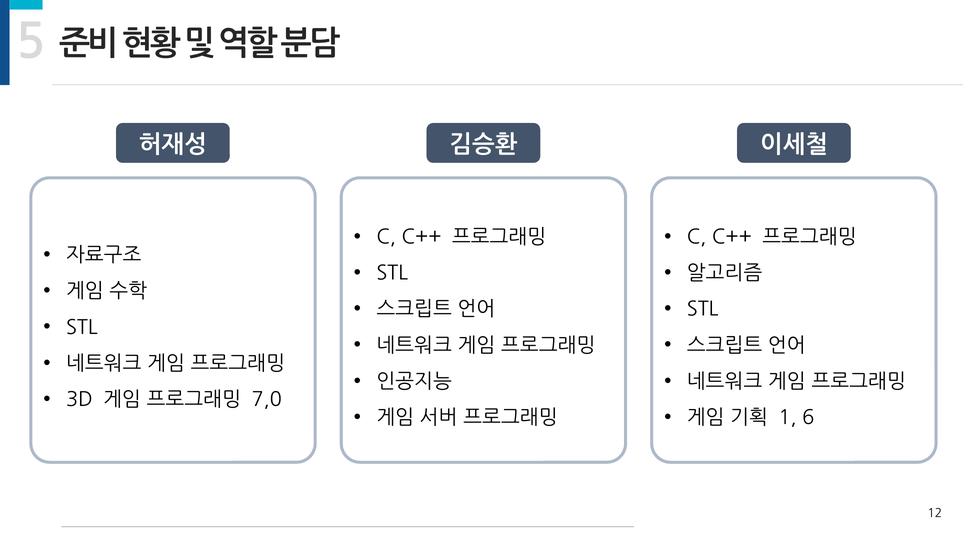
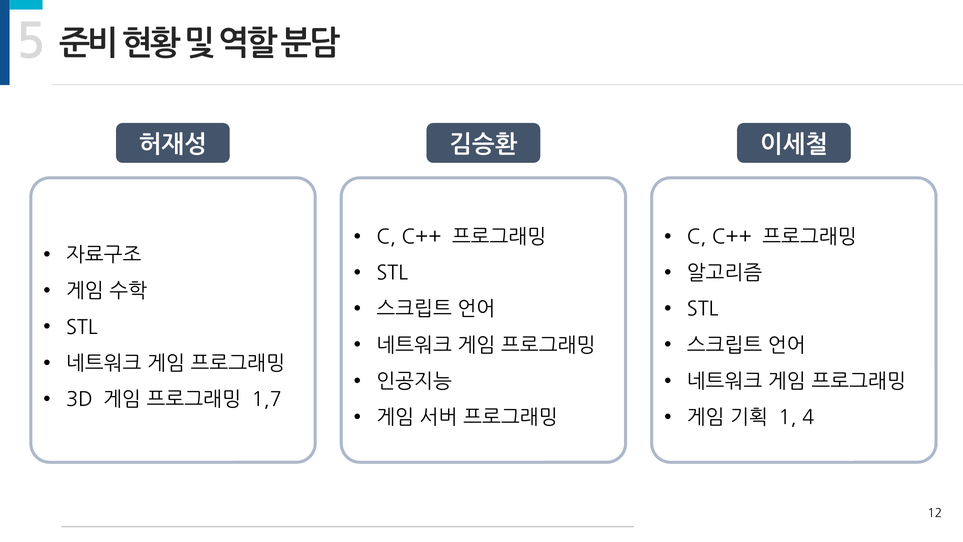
7,0: 7,0 -> 1,7
6: 6 -> 4
